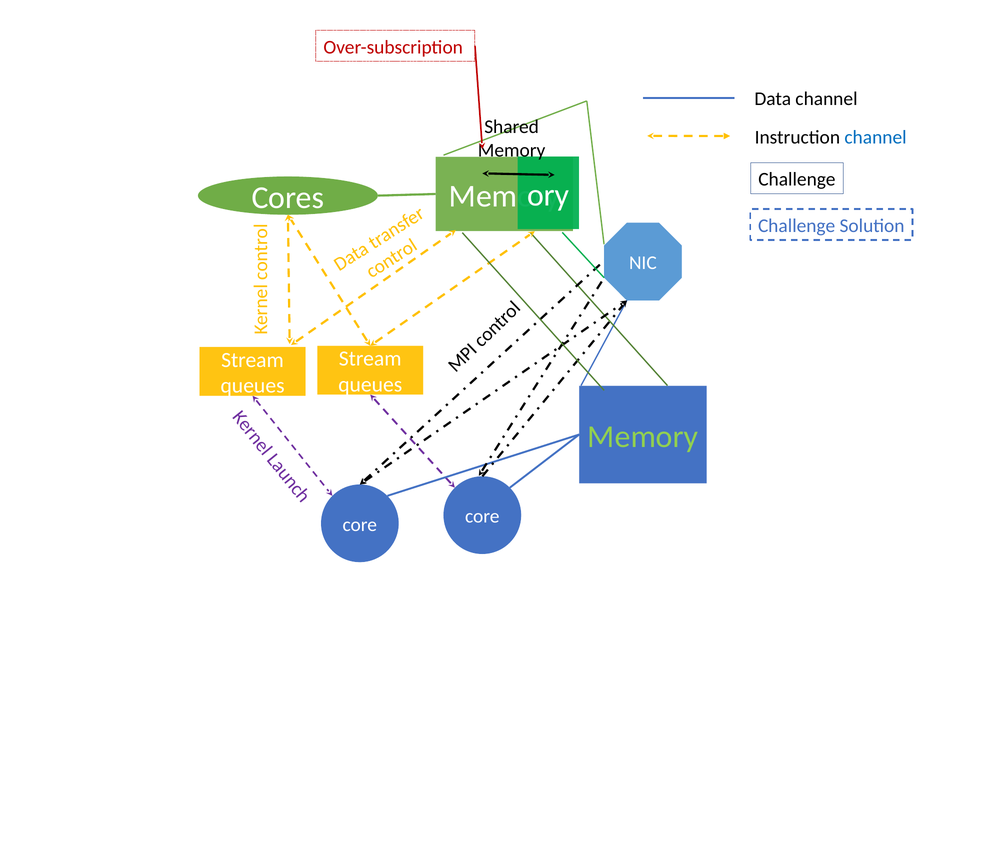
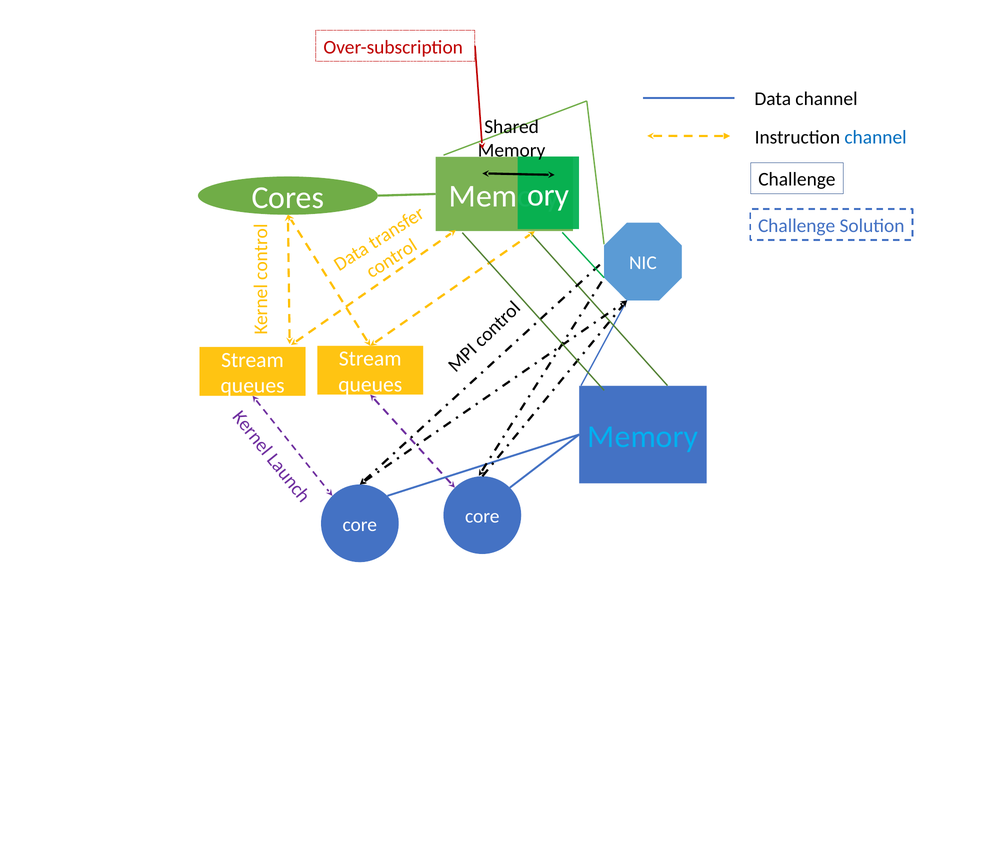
Memory at (643, 437) colour: light green -> light blue
